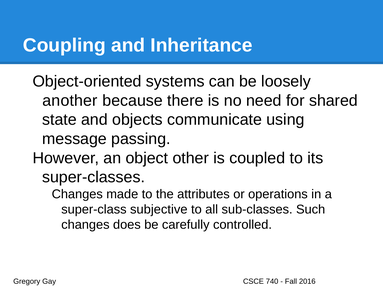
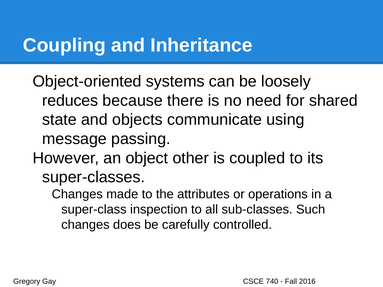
another: another -> reduces
subjective: subjective -> inspection
